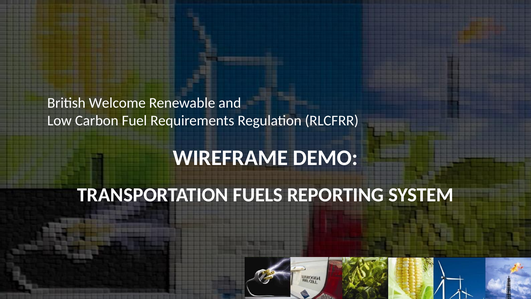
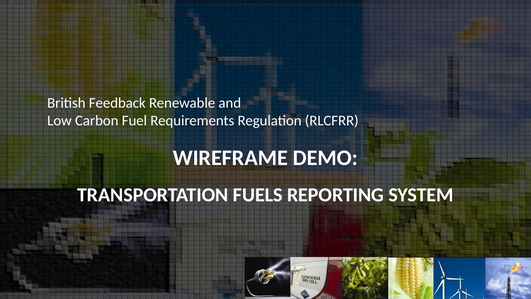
Welcome: Welcome -> Feedback
